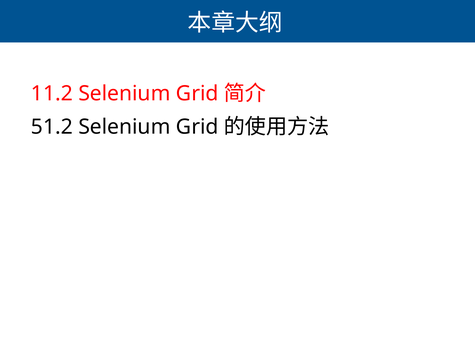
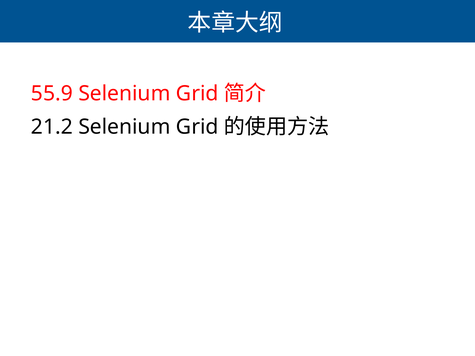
11.2: 11.2 -> 55.9
51.2: 51.2 -> 21.2
